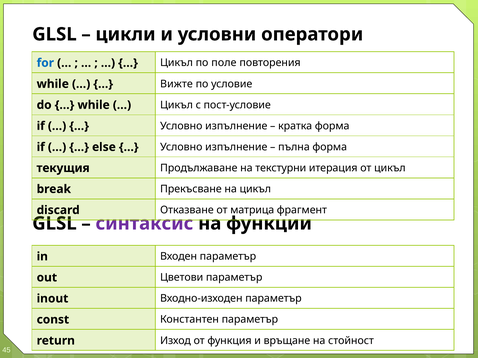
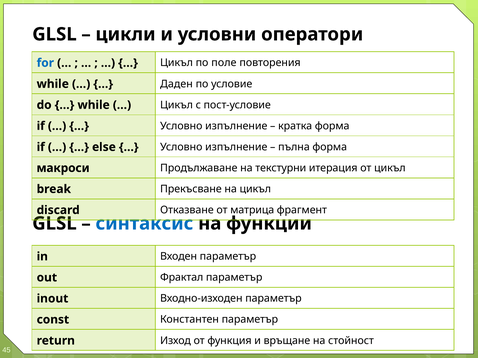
Вижте: Вижте -> Даден
текущия: текущия -> макроси
синтаксис colour: purple -> blue
Цветови: Цветови -> Фрактал
